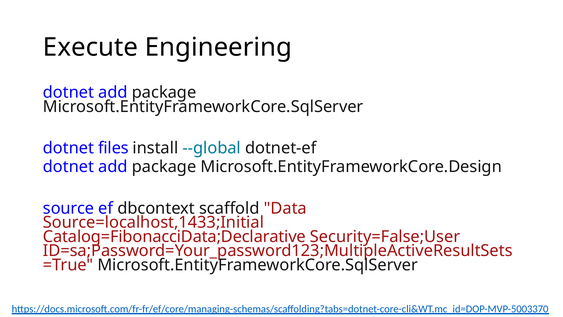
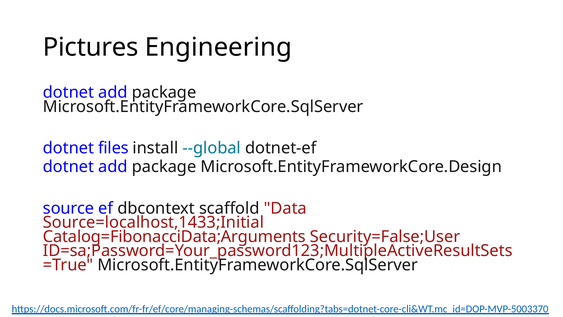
Execute: Execute -> Pictures
Catalog=FibonacciData;Declarative: Catalog=FibonacciData;Declarative -> Catalog=FibonacciData;Arguments
